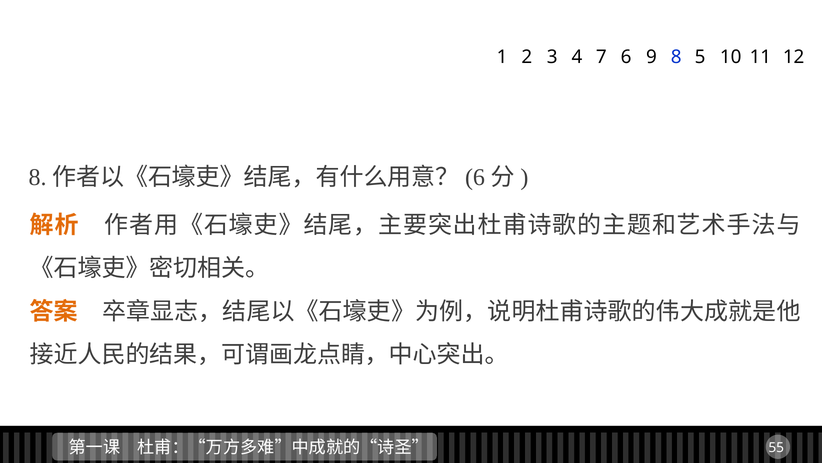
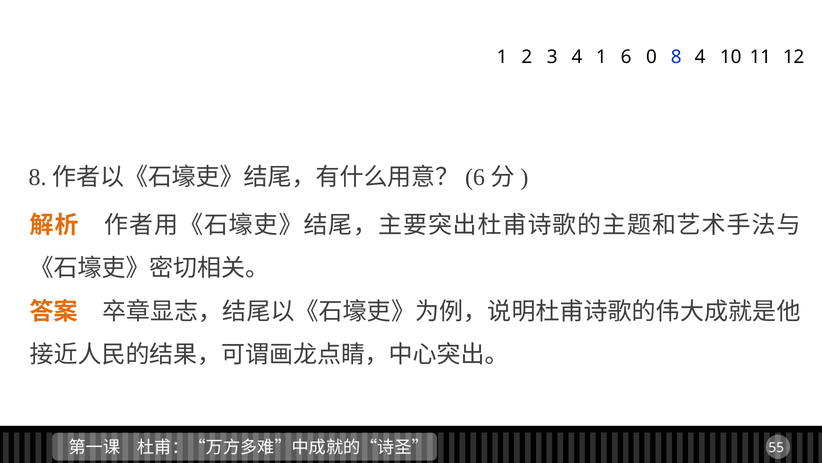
4 7: 7 -> 1
9: 9 -> 0
8 5: 5 -> 4
